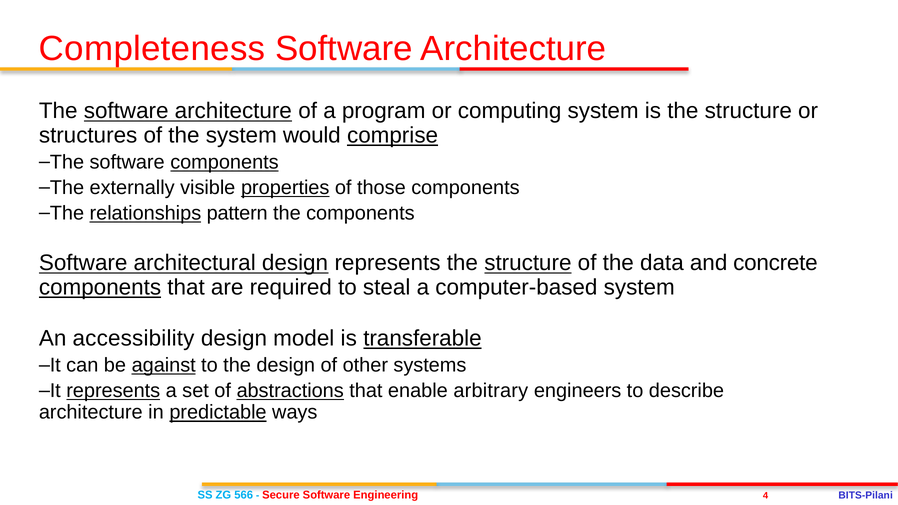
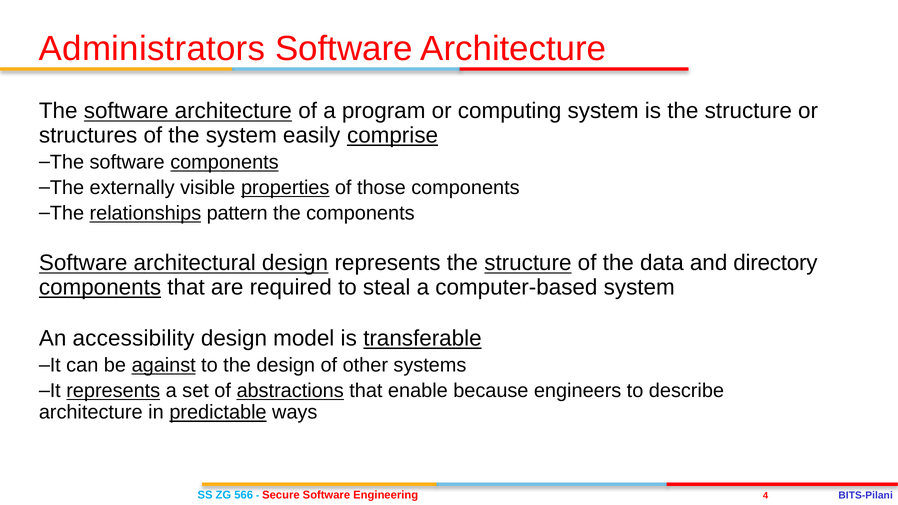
Completeness: Completeness -> Administrators
would: would -> easily
concrete: concrete -> directory
arbitrary: arbitrary -> because
